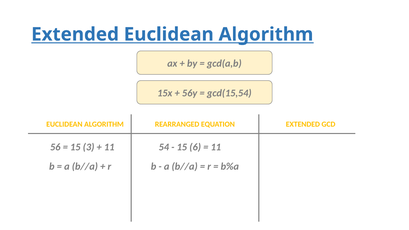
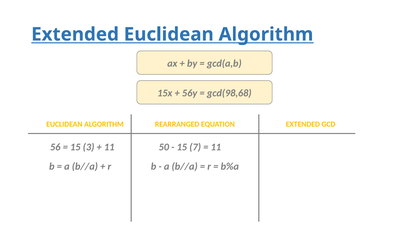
gcd(15,54: gcd(15,54 -> gcd(98,68
54: 54 -> 50
6: 6 -> 7
